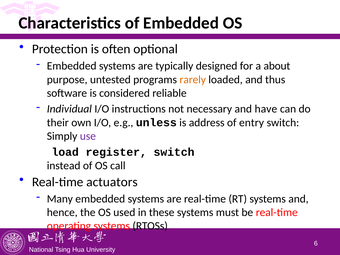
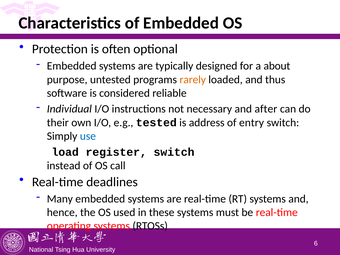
have: have -> after
unless: unless -> tested
use colour: purple -> blue
actuators: actuators -> deadlines
